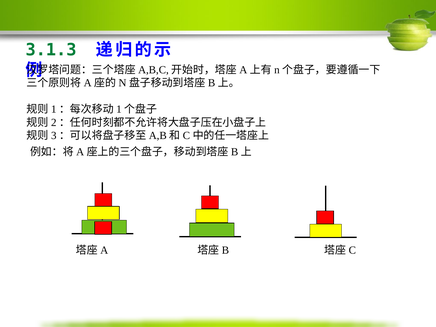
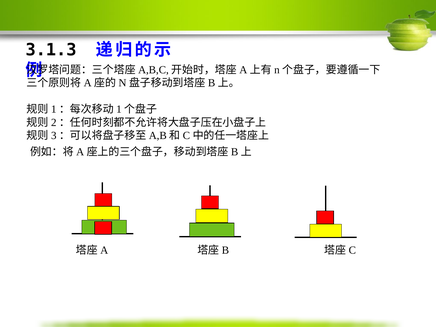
3.1.3 colour: green -> black
